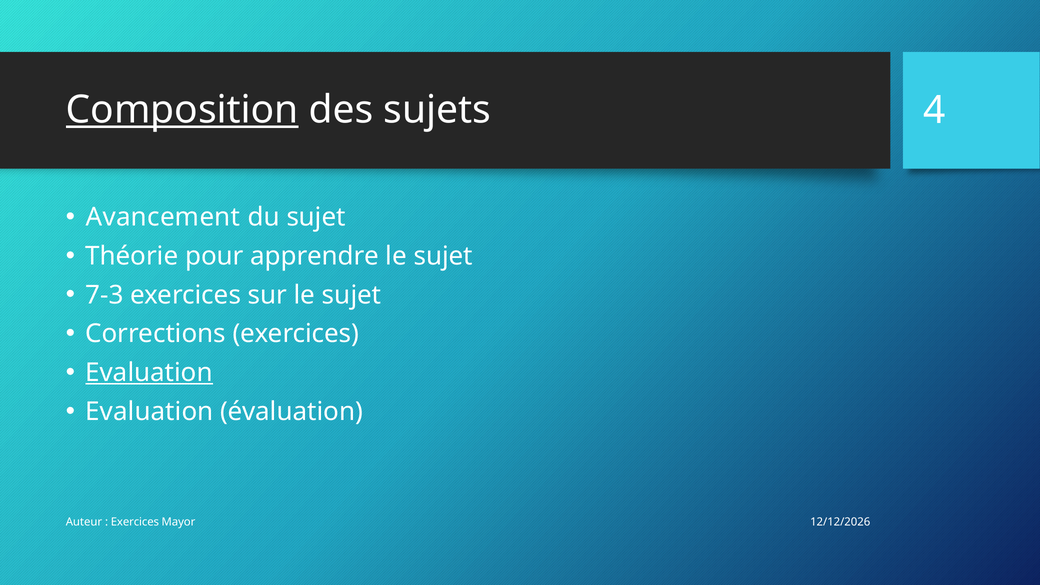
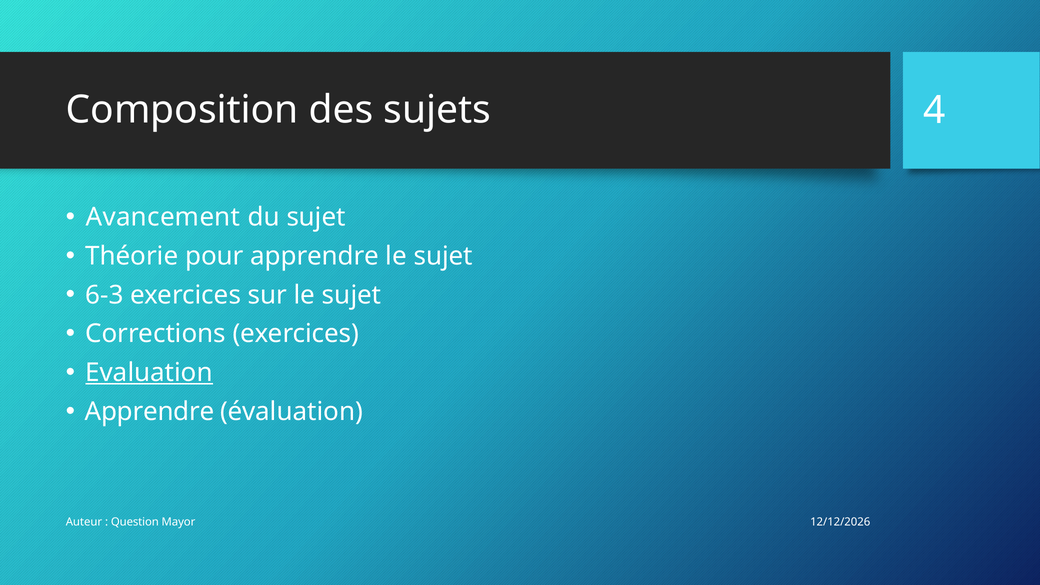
Composition underline: present -> none
7-3: 7-3 -> 6-3
Evaluation at (149, 412): Evaluation -> Apprendre
Exercices at (135, 522): Exercices -> Question
